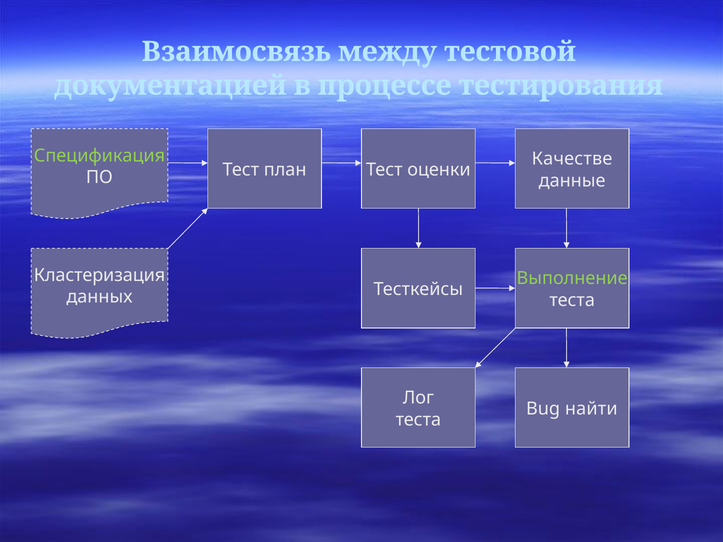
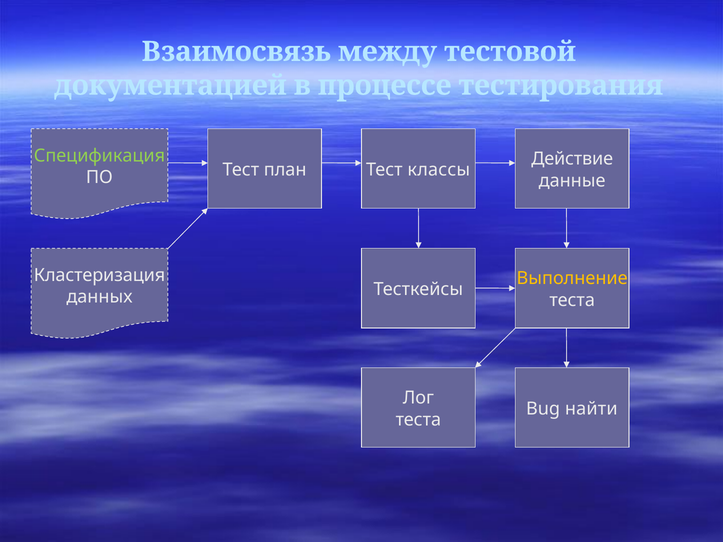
Качестве: Качестве -> Действие
оценки: оценки -> классы
Выполнение colour: light green -> yellow
